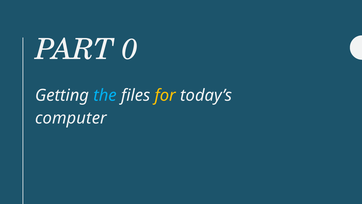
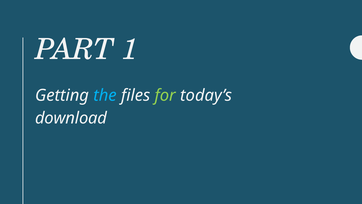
0: 0 -> 1
for colour: yellow -> light green
computer: computer -> download
